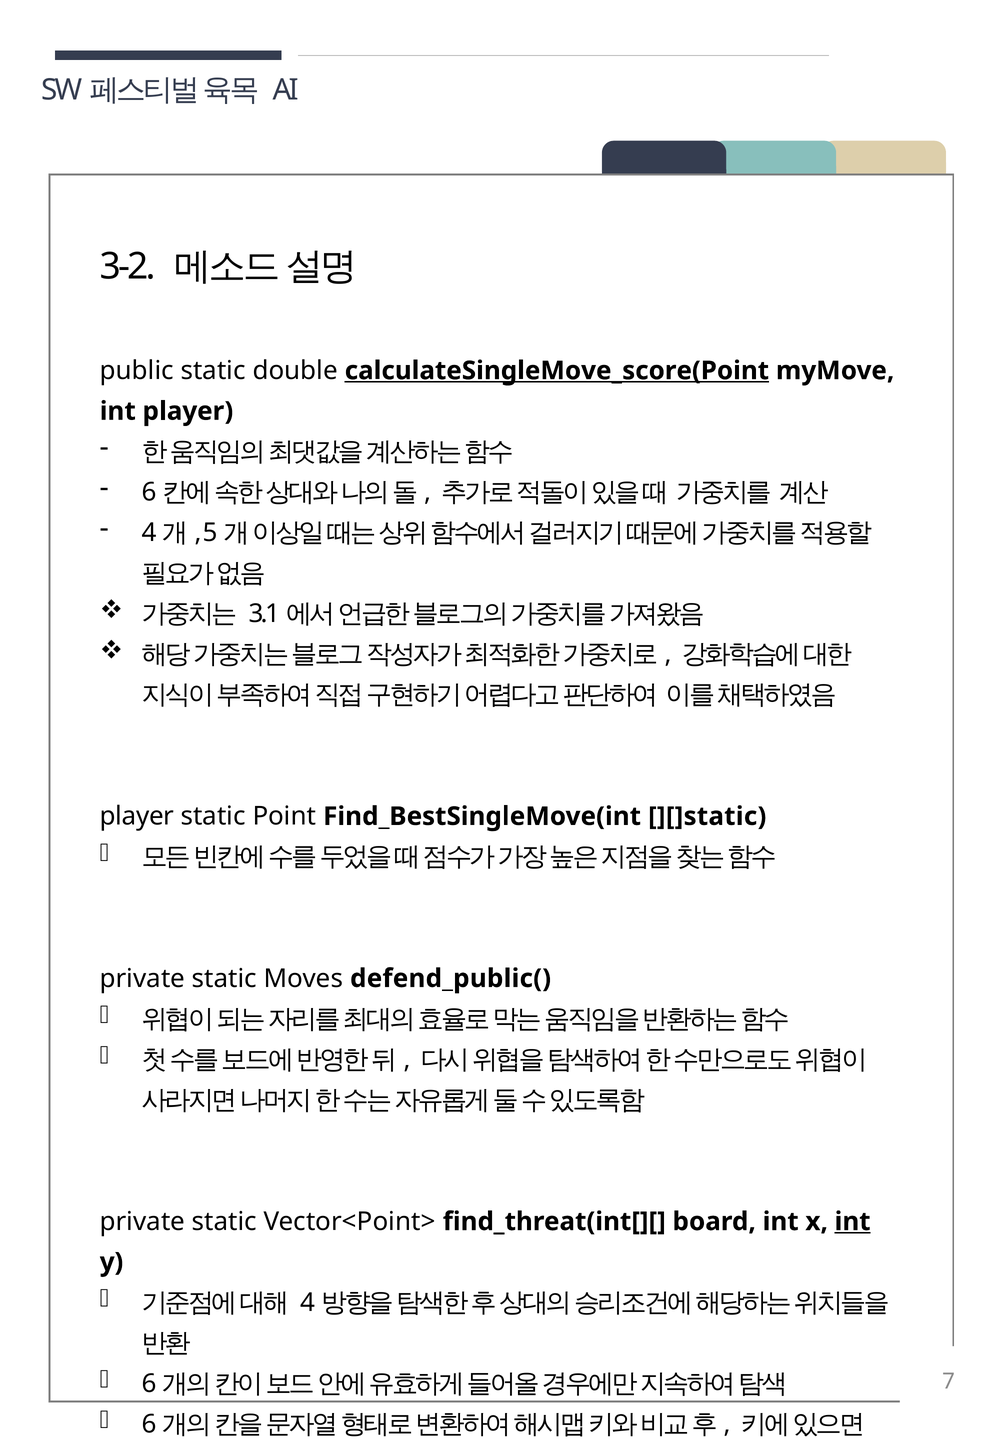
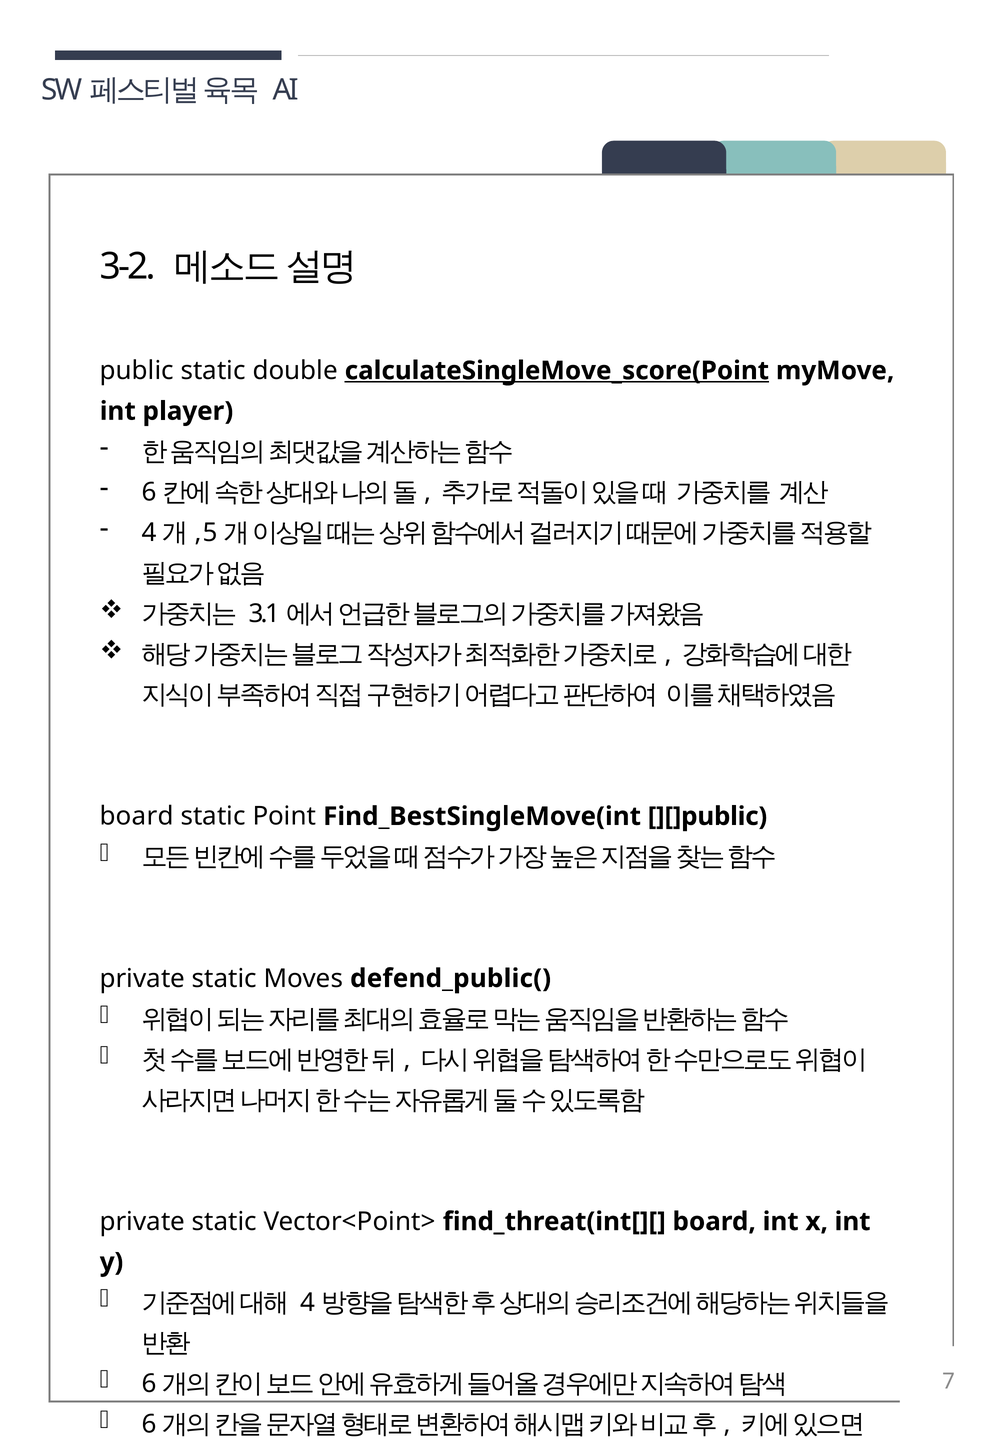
player at (137, 817): player -> board
][]static: ][]static -> ][]public
int at (853, 1222) underline: present -> none
